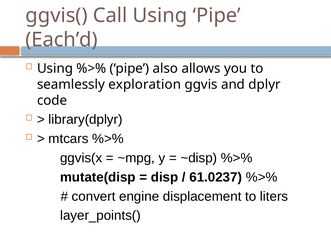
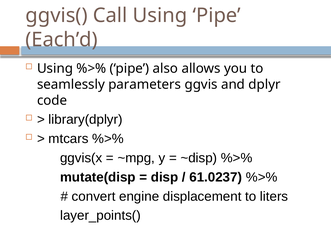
exploration: exploration -> parameters
